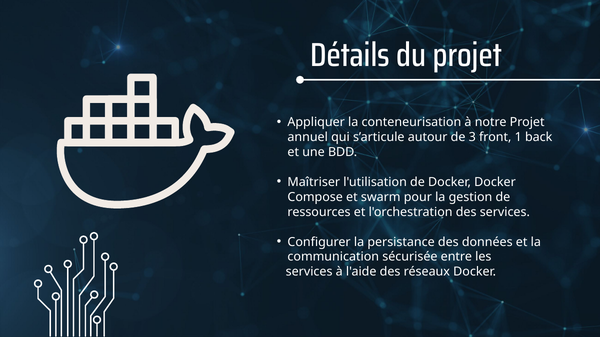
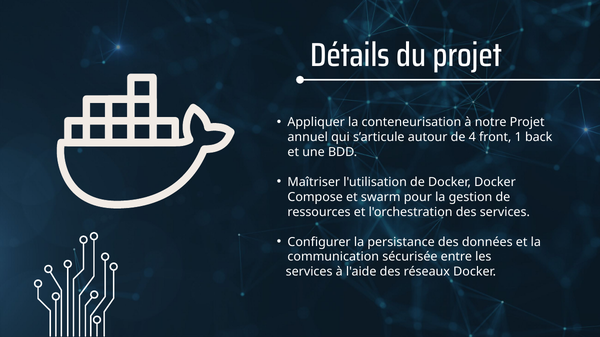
3: 3 -> 4
